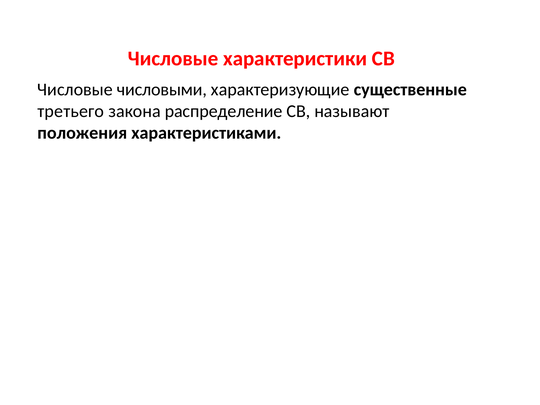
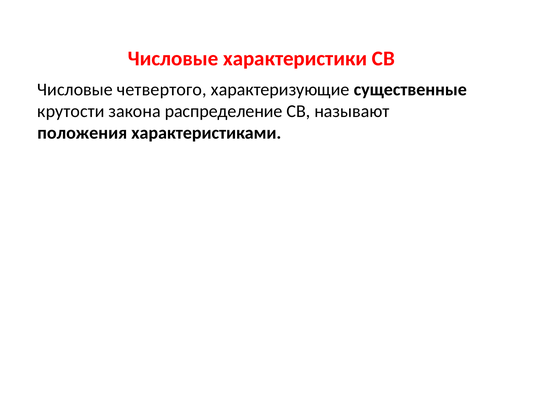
числовыми: числовыми -> четвертого
третьего: третьего -> крутости
